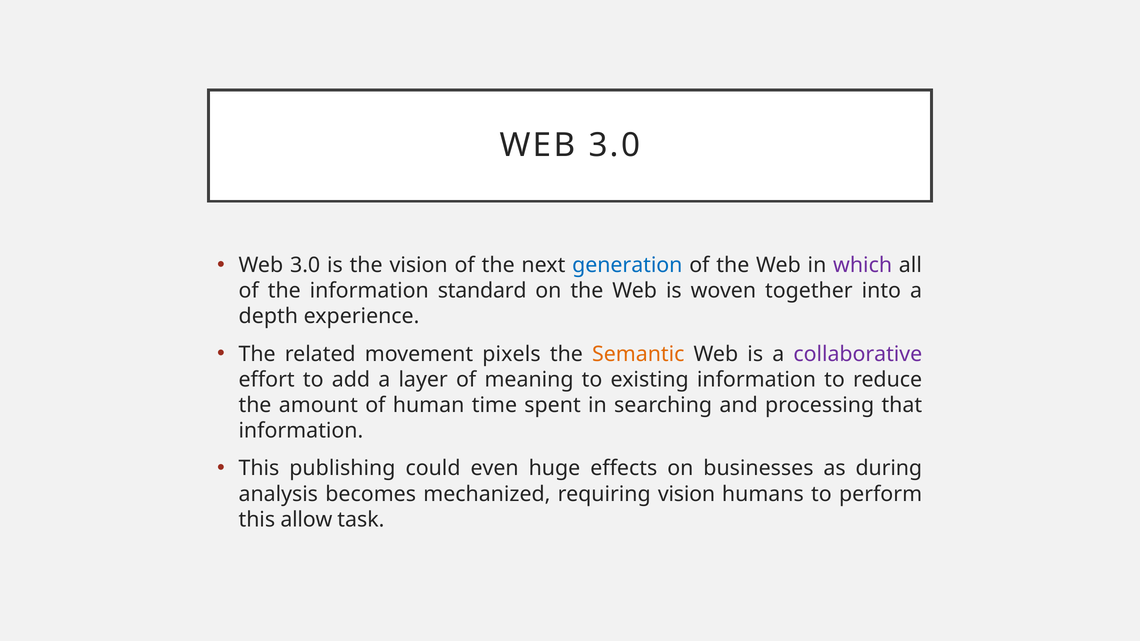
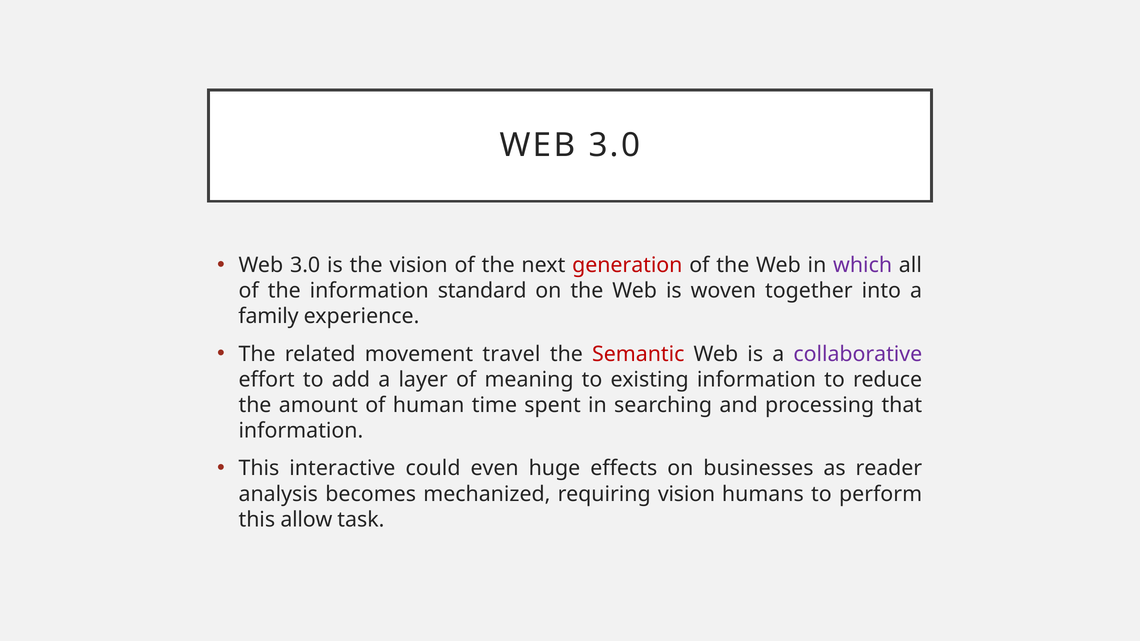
generation colour: blue -> red
depth: depth -> family
pixels: pixels -> travel
Semantic colour: orange -> red
publishing: publishing -> interactive
during: during -> reader
